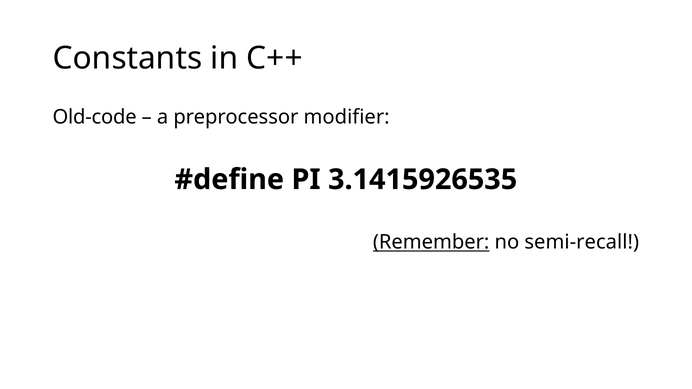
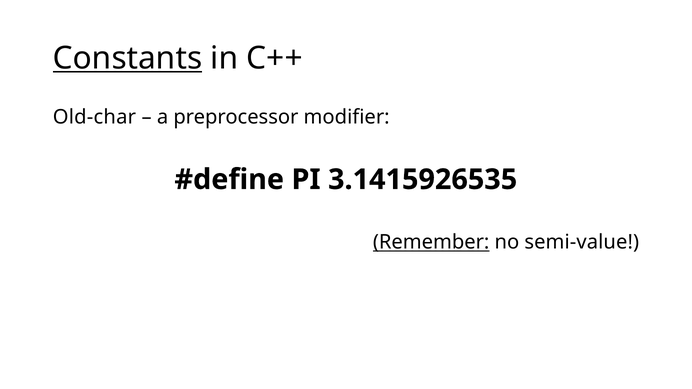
Constants underline: none -> present
Old-code: Old-code -> Old-char
semi-recall: semi-recall -> semi-value
